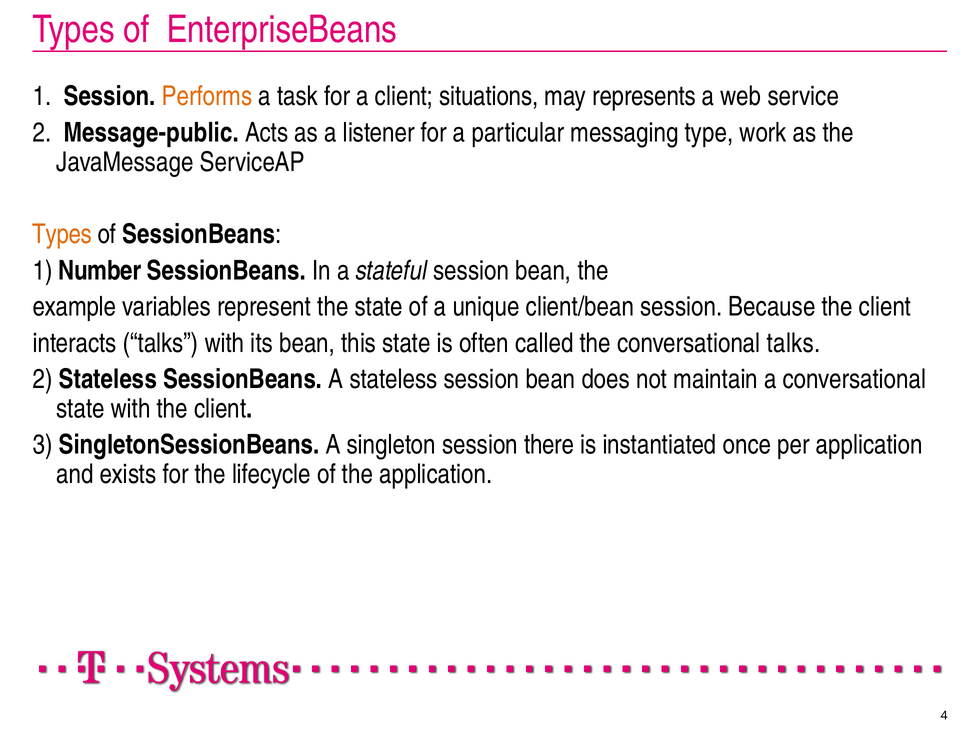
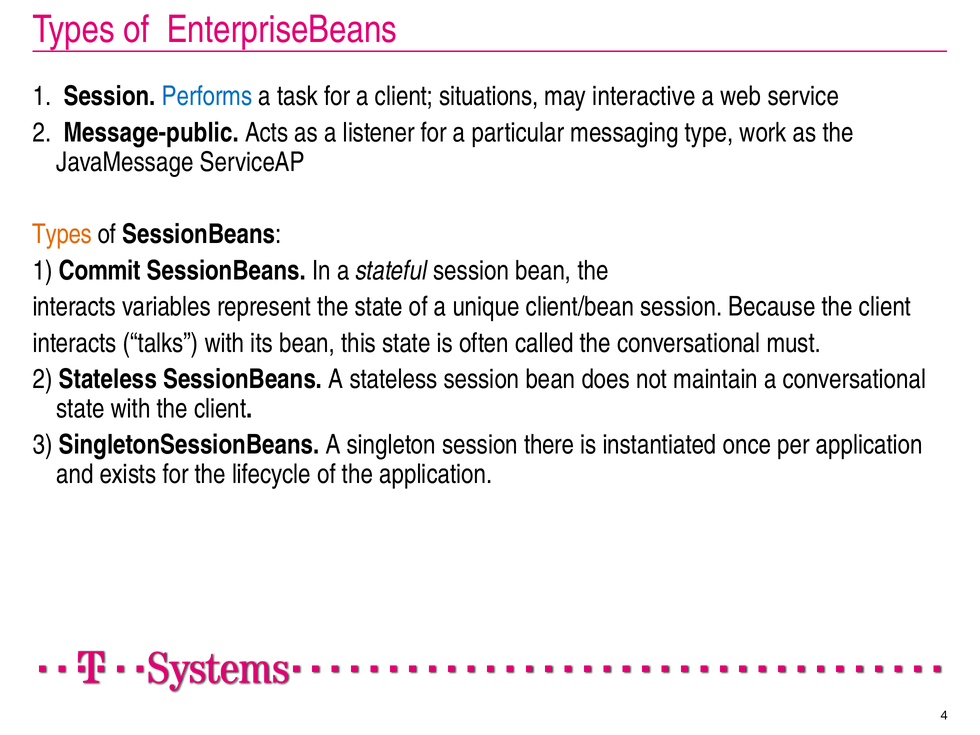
Performs colour: orange -> blue
represents: represents -> interactive
Number: Number -> Commit
example at (74, 307): example -> interacts
conversational talks: talks -> must
